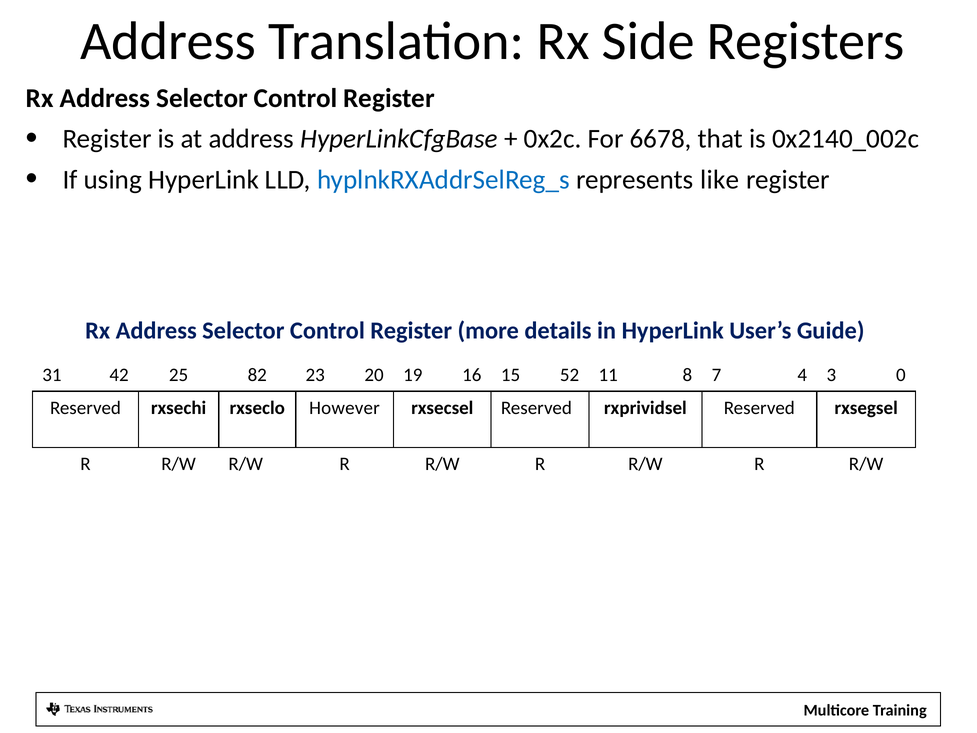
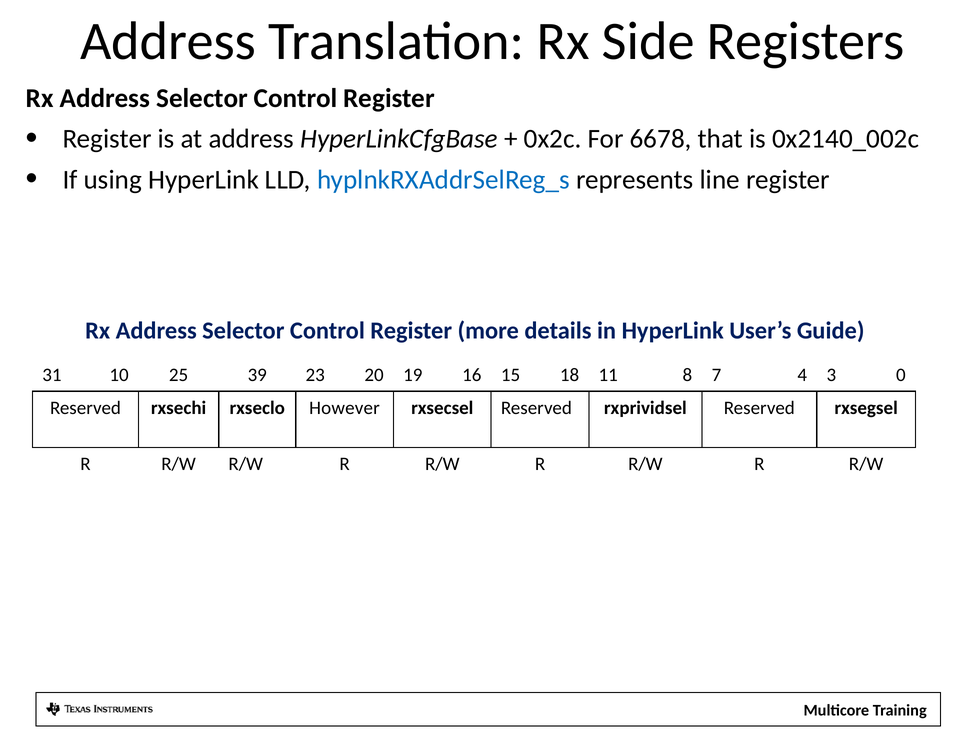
like: like -> line
42: 42 -> 10
82: 82 -> 39
52: 52 -> 18
